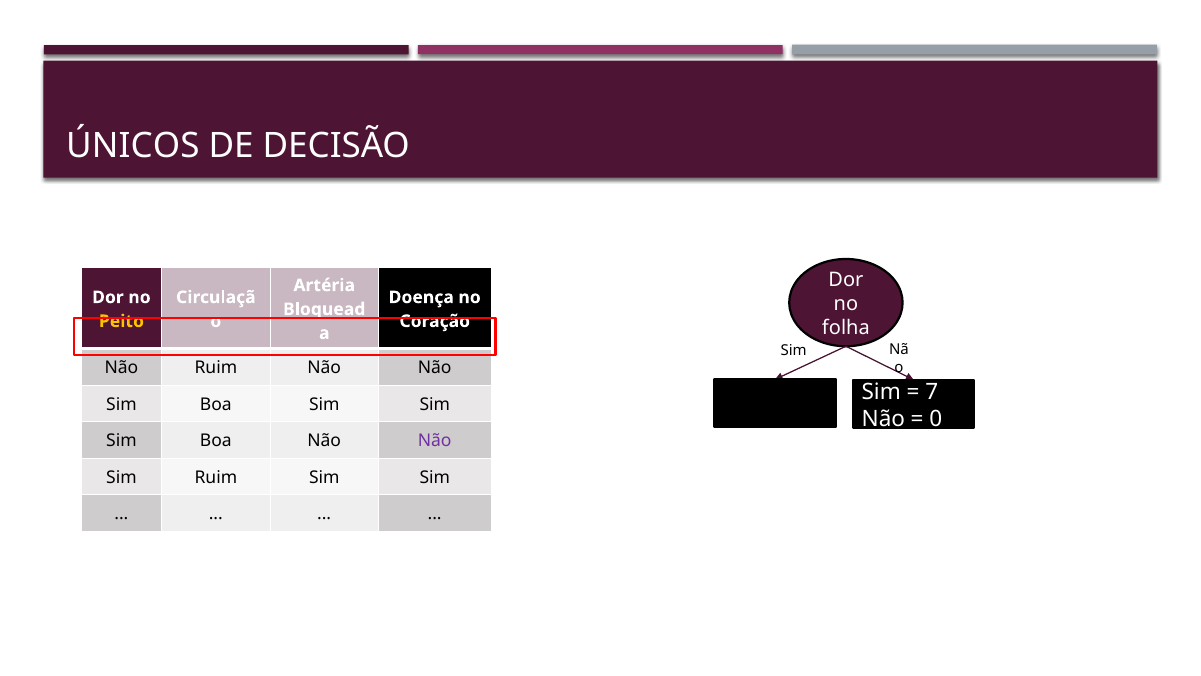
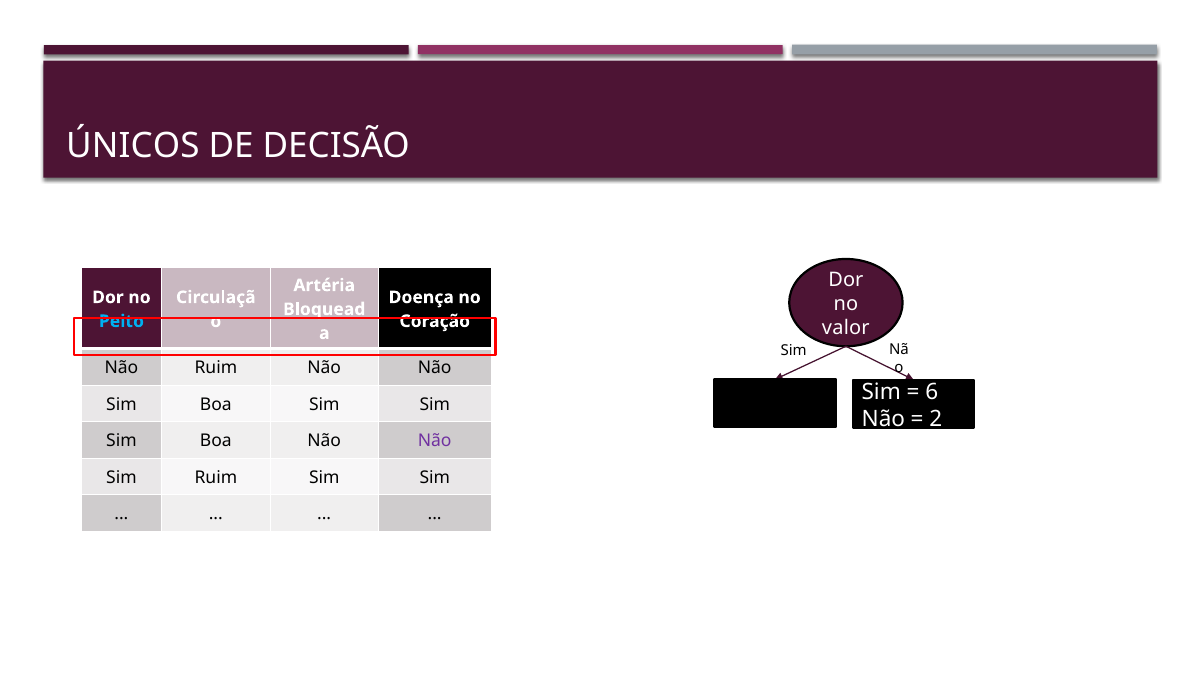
Peito colour: yellow -> light blue
folha: folha -> valor
7: 7 -> 6
0: 0 -> 2
